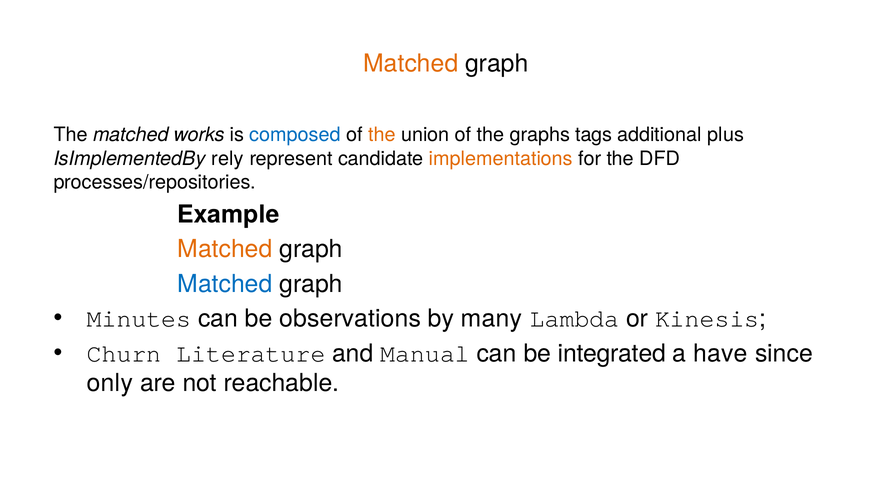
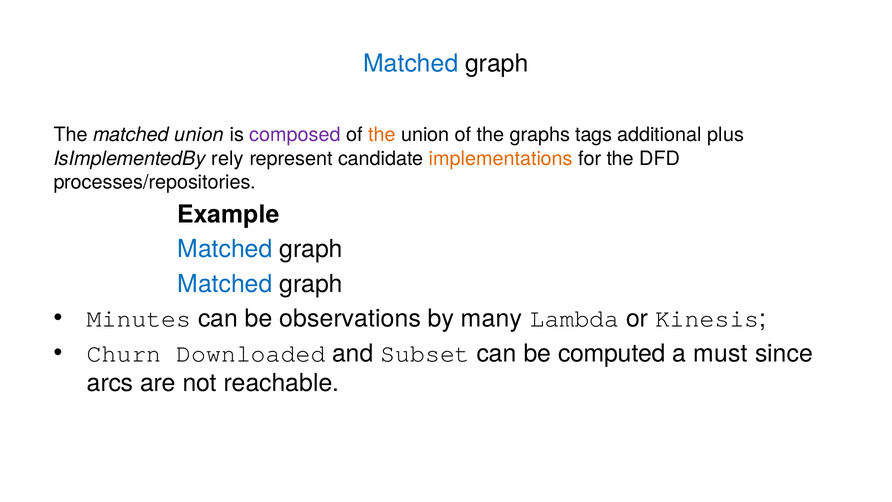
Matched at (411, 64) colour: orange -> blue
matched works: works -> union
composed colour: blue -> purple
Matched at (225, 249) colour: orange -> blue
Literature: Literature -> Downloaded
Manual: Manual -> Subset
integrated: integrated -> computed
have: have -> must
only: only -> arcs
